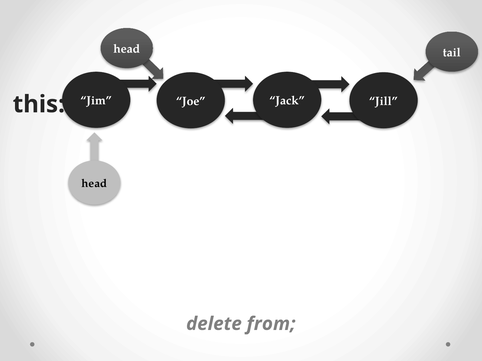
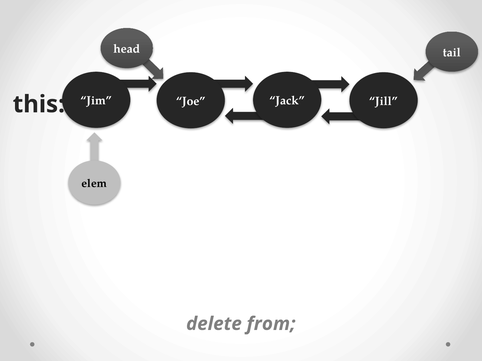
head at (94, 184): head -> elem
